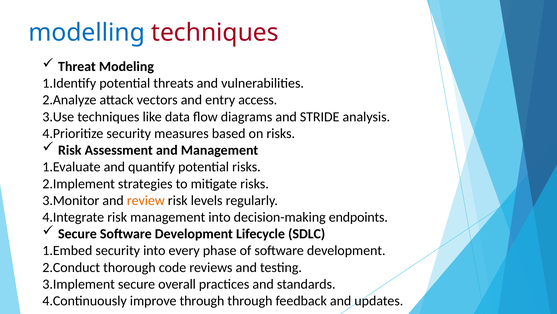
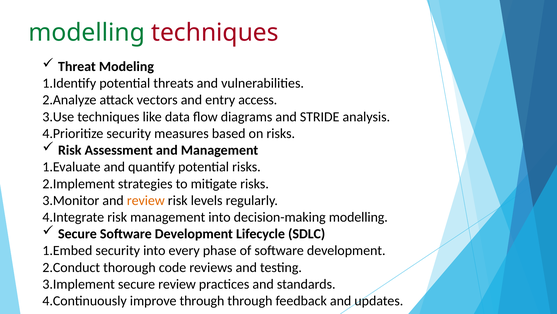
modelling at (87, 33) colour: blue -> green
decision-making endpoints: endpoints -> modelling
secure overall: overall -> review
